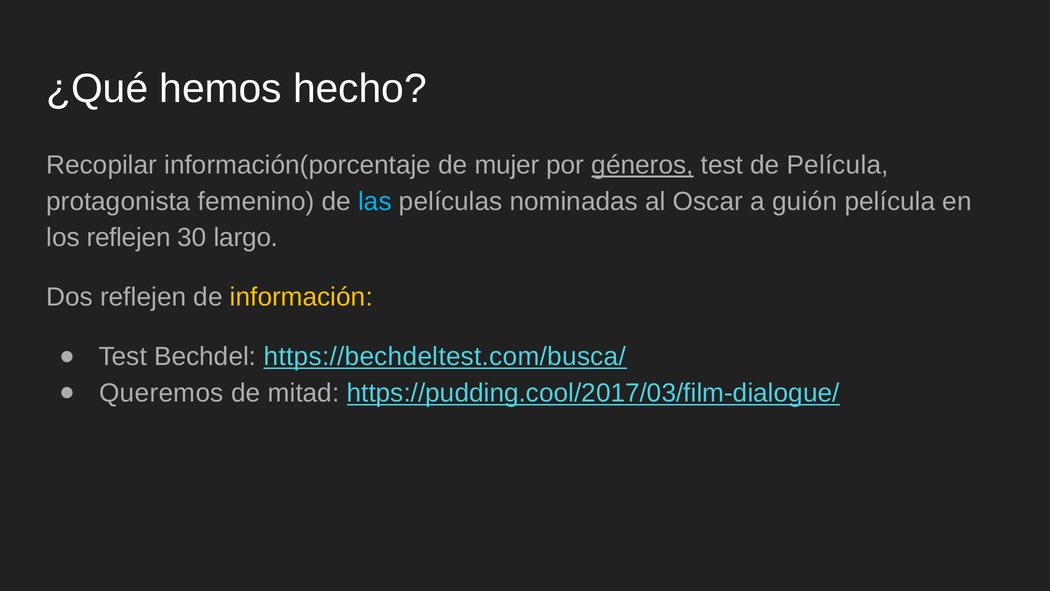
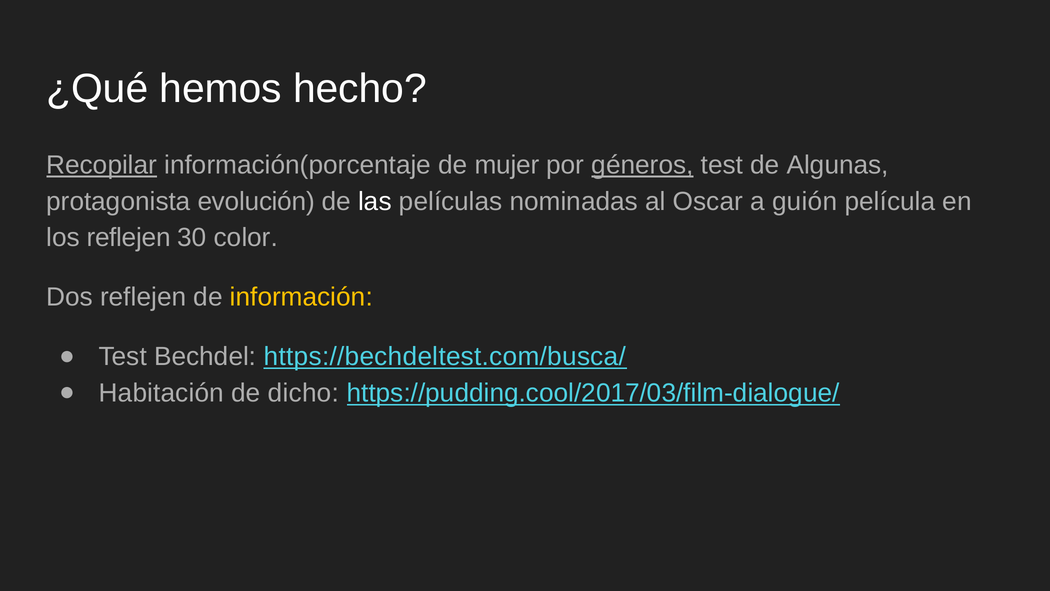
Recopilar underline: none -> present
de Película: Película -> Algunas
femenino: femenino -> evolución
las colour: light blue -> white
largo: largo -> color
Queremos: Queremos -> Habitación
mitad: mitad -> dicho
